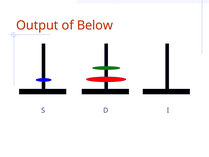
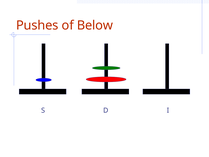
Output: Output -> Pushes
